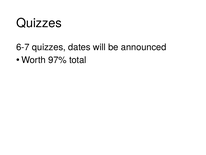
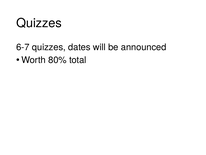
97%: 97% -> 80%
